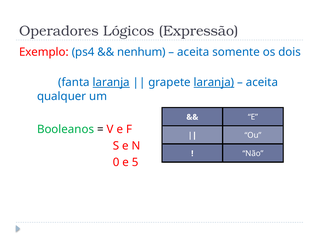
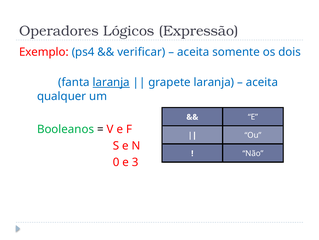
nenhum: nenhum -> verificar
laranja at (214, 82) underline: present -> none
5: 5 -> 3
